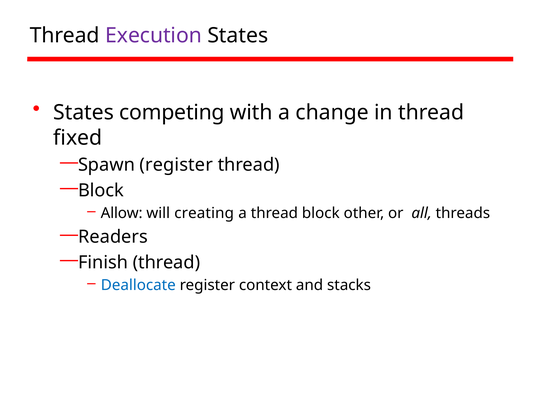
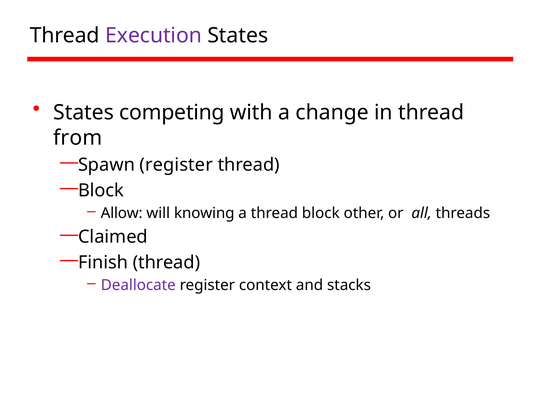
fixed: fixed -> from
creating: creating -> knowing
Readers: Readers -> Claimed
Deallocate colour: blue -> purple
